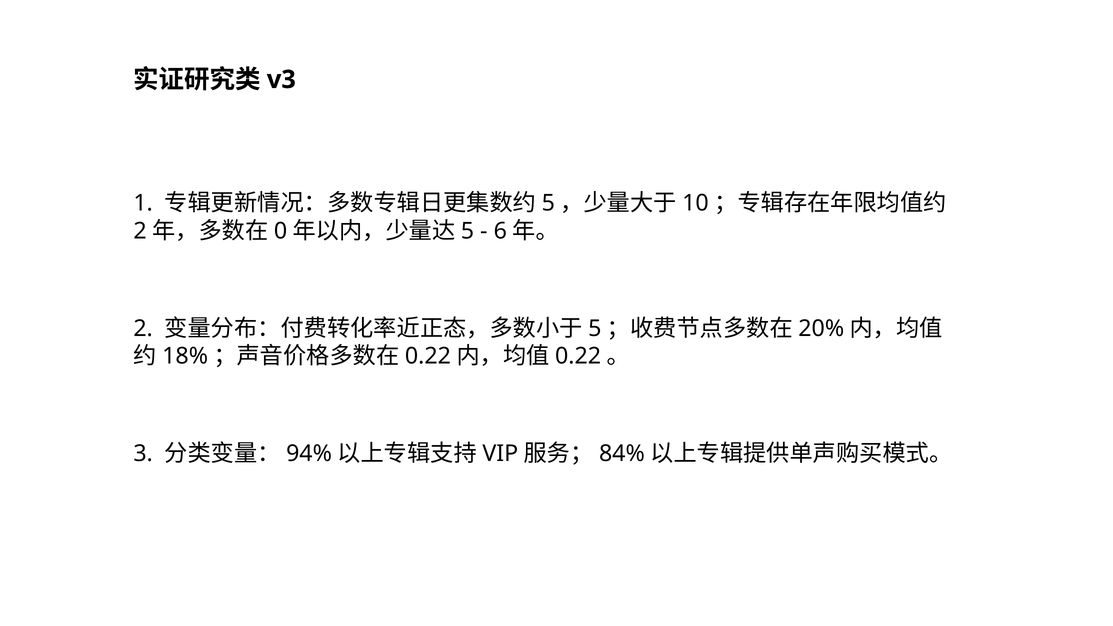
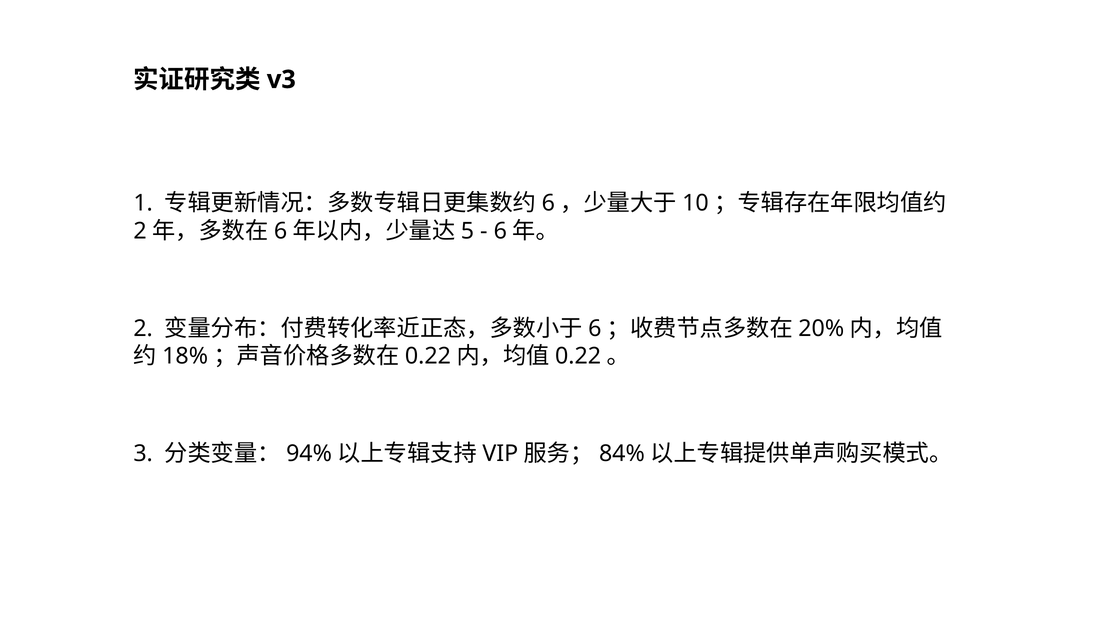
5 at (548, 203): 5 -> 6
0 at (281, 231): 0 -> 6
5 at (595, 328): 5 -> 6
